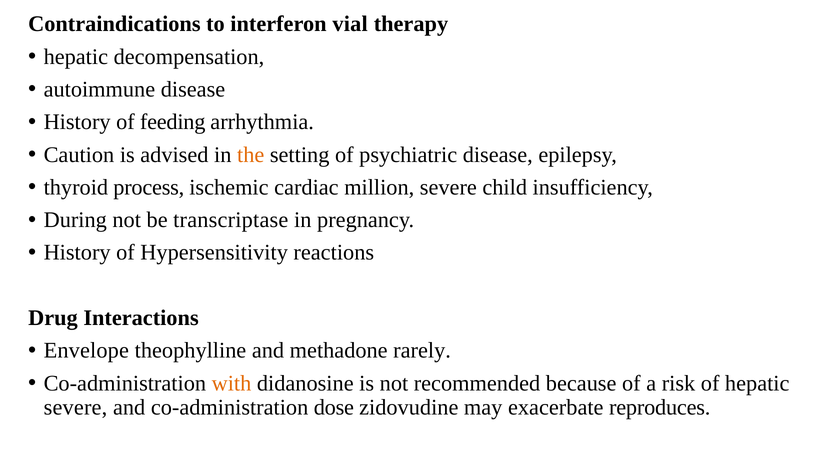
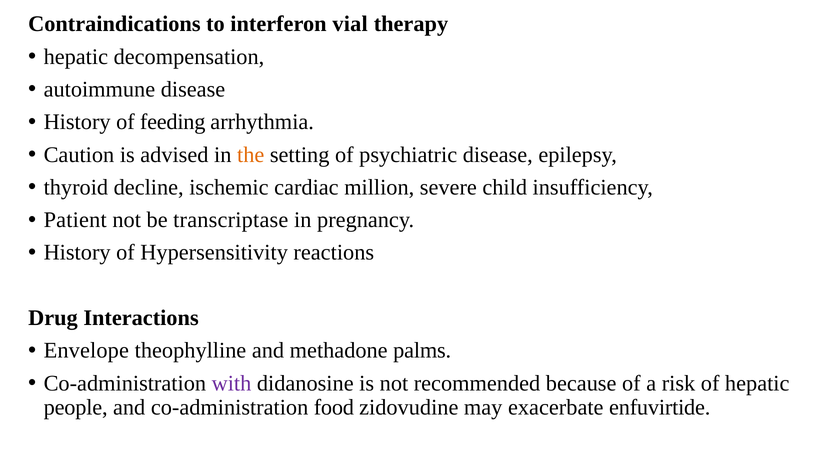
process: process -> decline
During: During -> Patient
rarely: rarely -> palms
with colour: orange -> purple
severe at (75, 408): severe -> people
dose: dose -> food
reproduces: reproduces -> enfuvirtide
